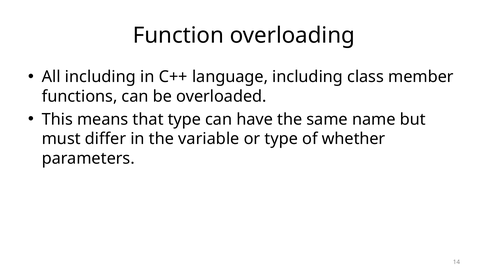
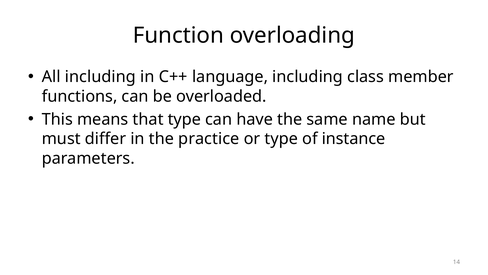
variable: variable -> practice
whether: whether -> instance
